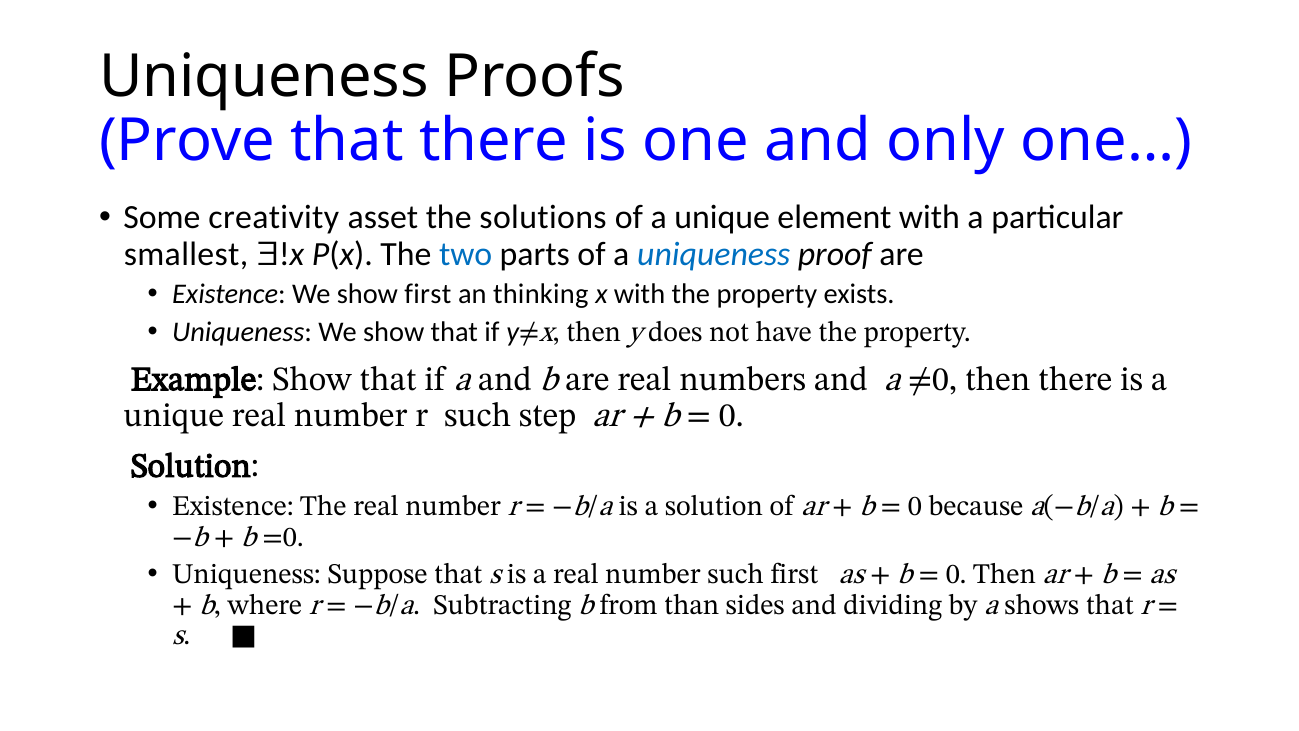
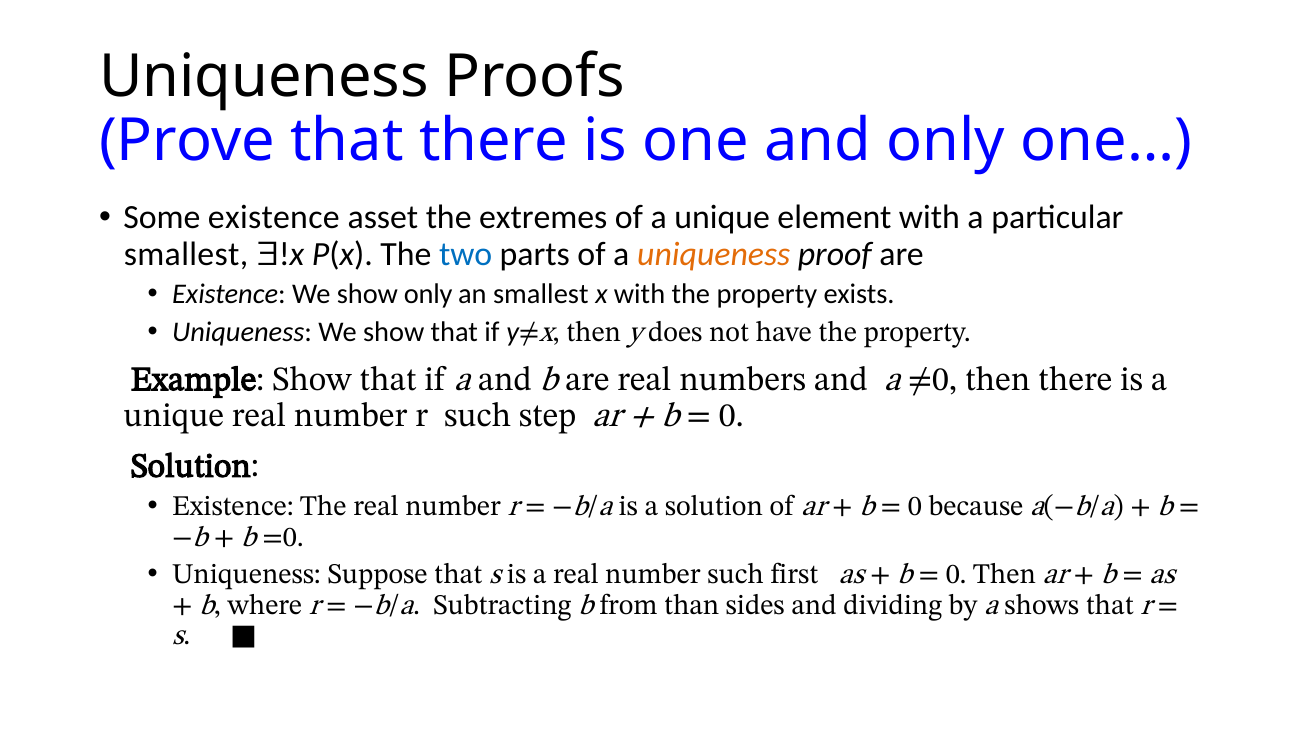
Some creativity: creativity -> existence
solutions: solutions -> extremes
uniqueness at (714, 254) colour: blue -> orange
show first: first -> only
an thinking: thinking -> smallest
